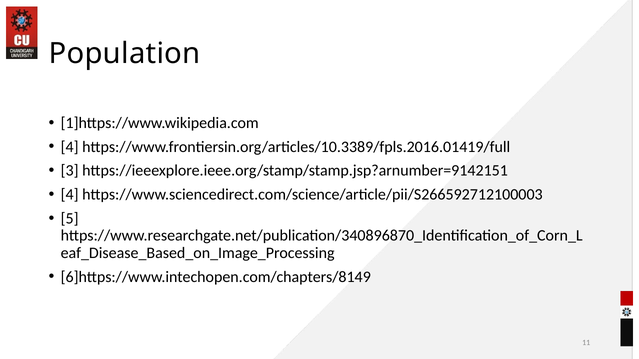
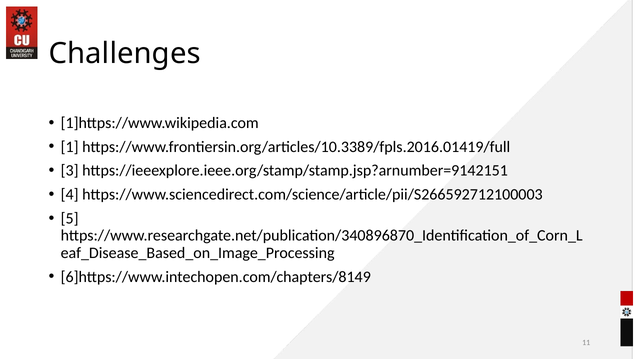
Population: Population -> Challenges
4 at (70, 147): 4 -> 1
